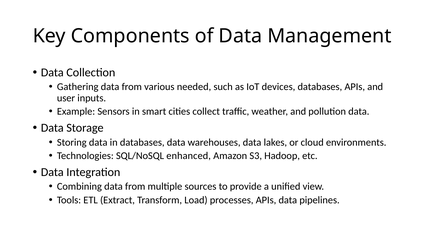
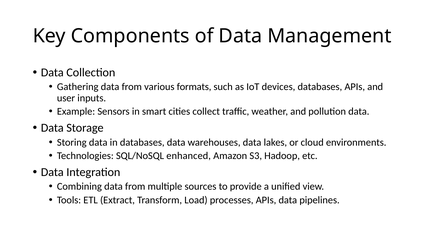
needed: needed -> formats
